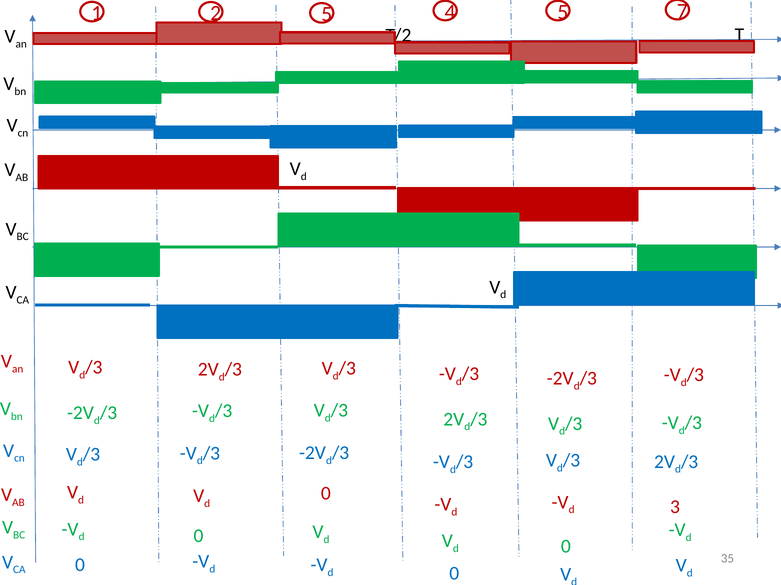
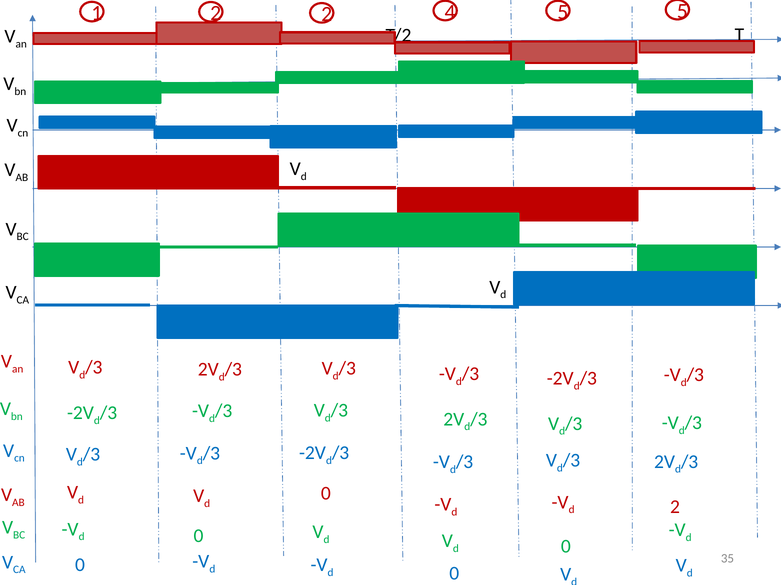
5 at (327, 14): 5 -> 2
5 7: 7 -> 5
3 at (675, 507): 3 -> 2
